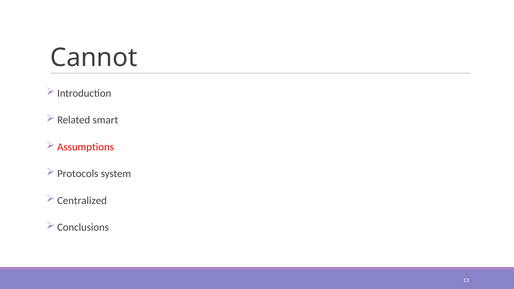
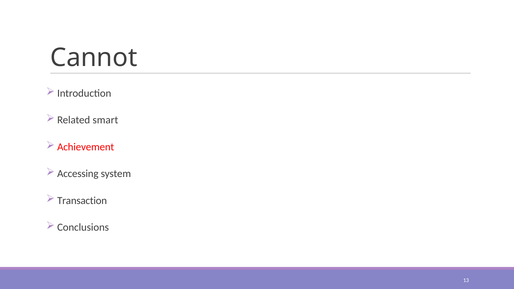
Assumptions: Assumptions -> Achievement
Protocols: Protocols -> Accessing
Centralized: Centralized -> Transaction
